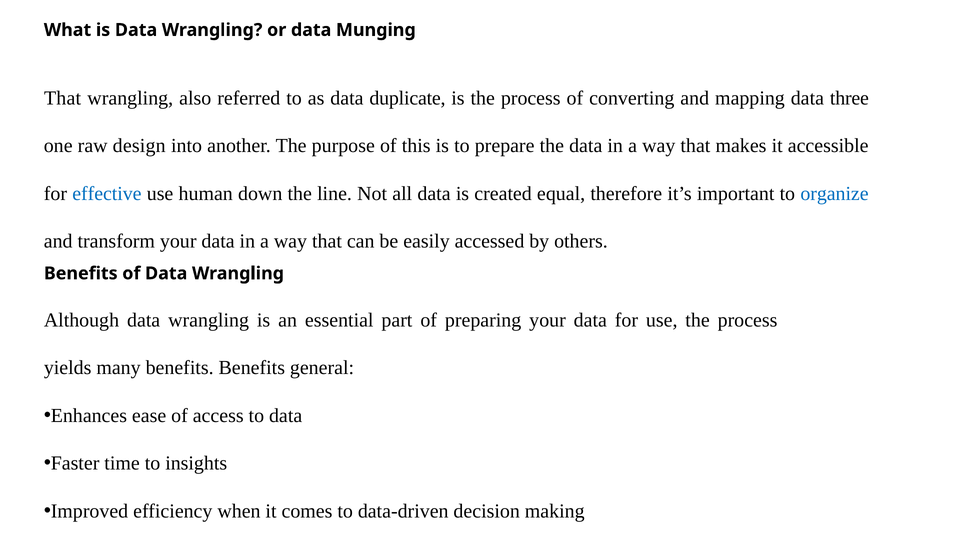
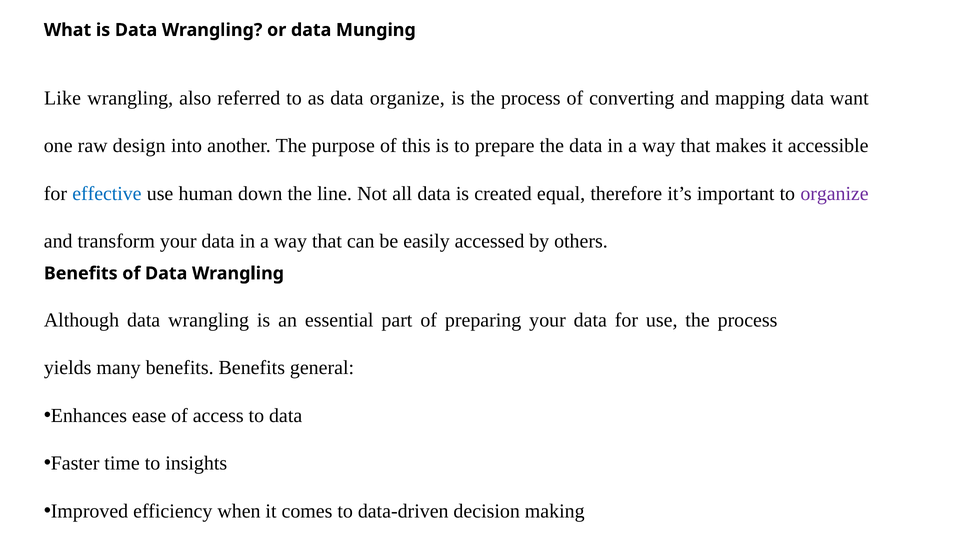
That at (63, 98): That -> Like
data duplicate: duplicate -> organize
three: three -> want
organize at (834, 194) colour: blue -> purple
